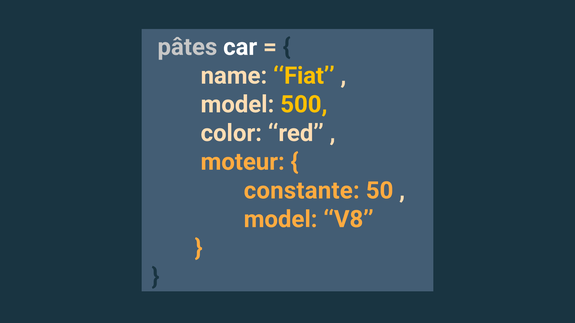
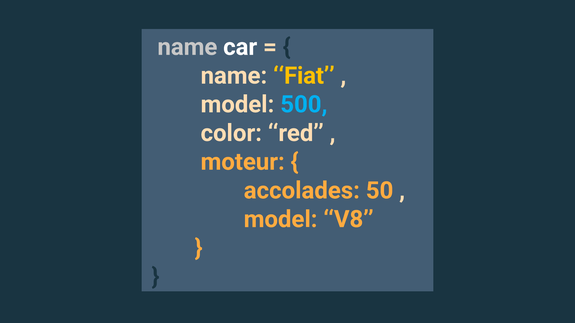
pâtes at (187, 47): pâtes -> name
500 colour: yellow -> light blue
constante: constante -> accolades
